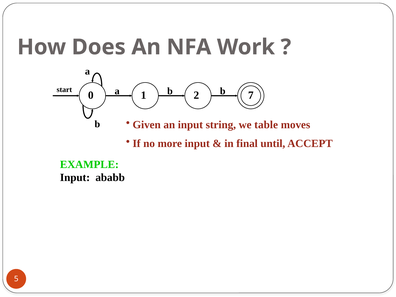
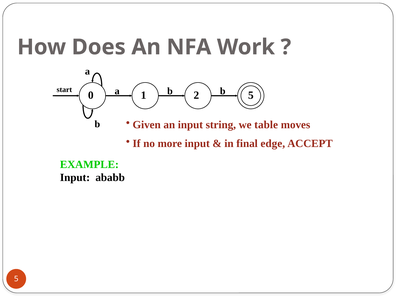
0 7: 7 -> 5
until: until -> edge
